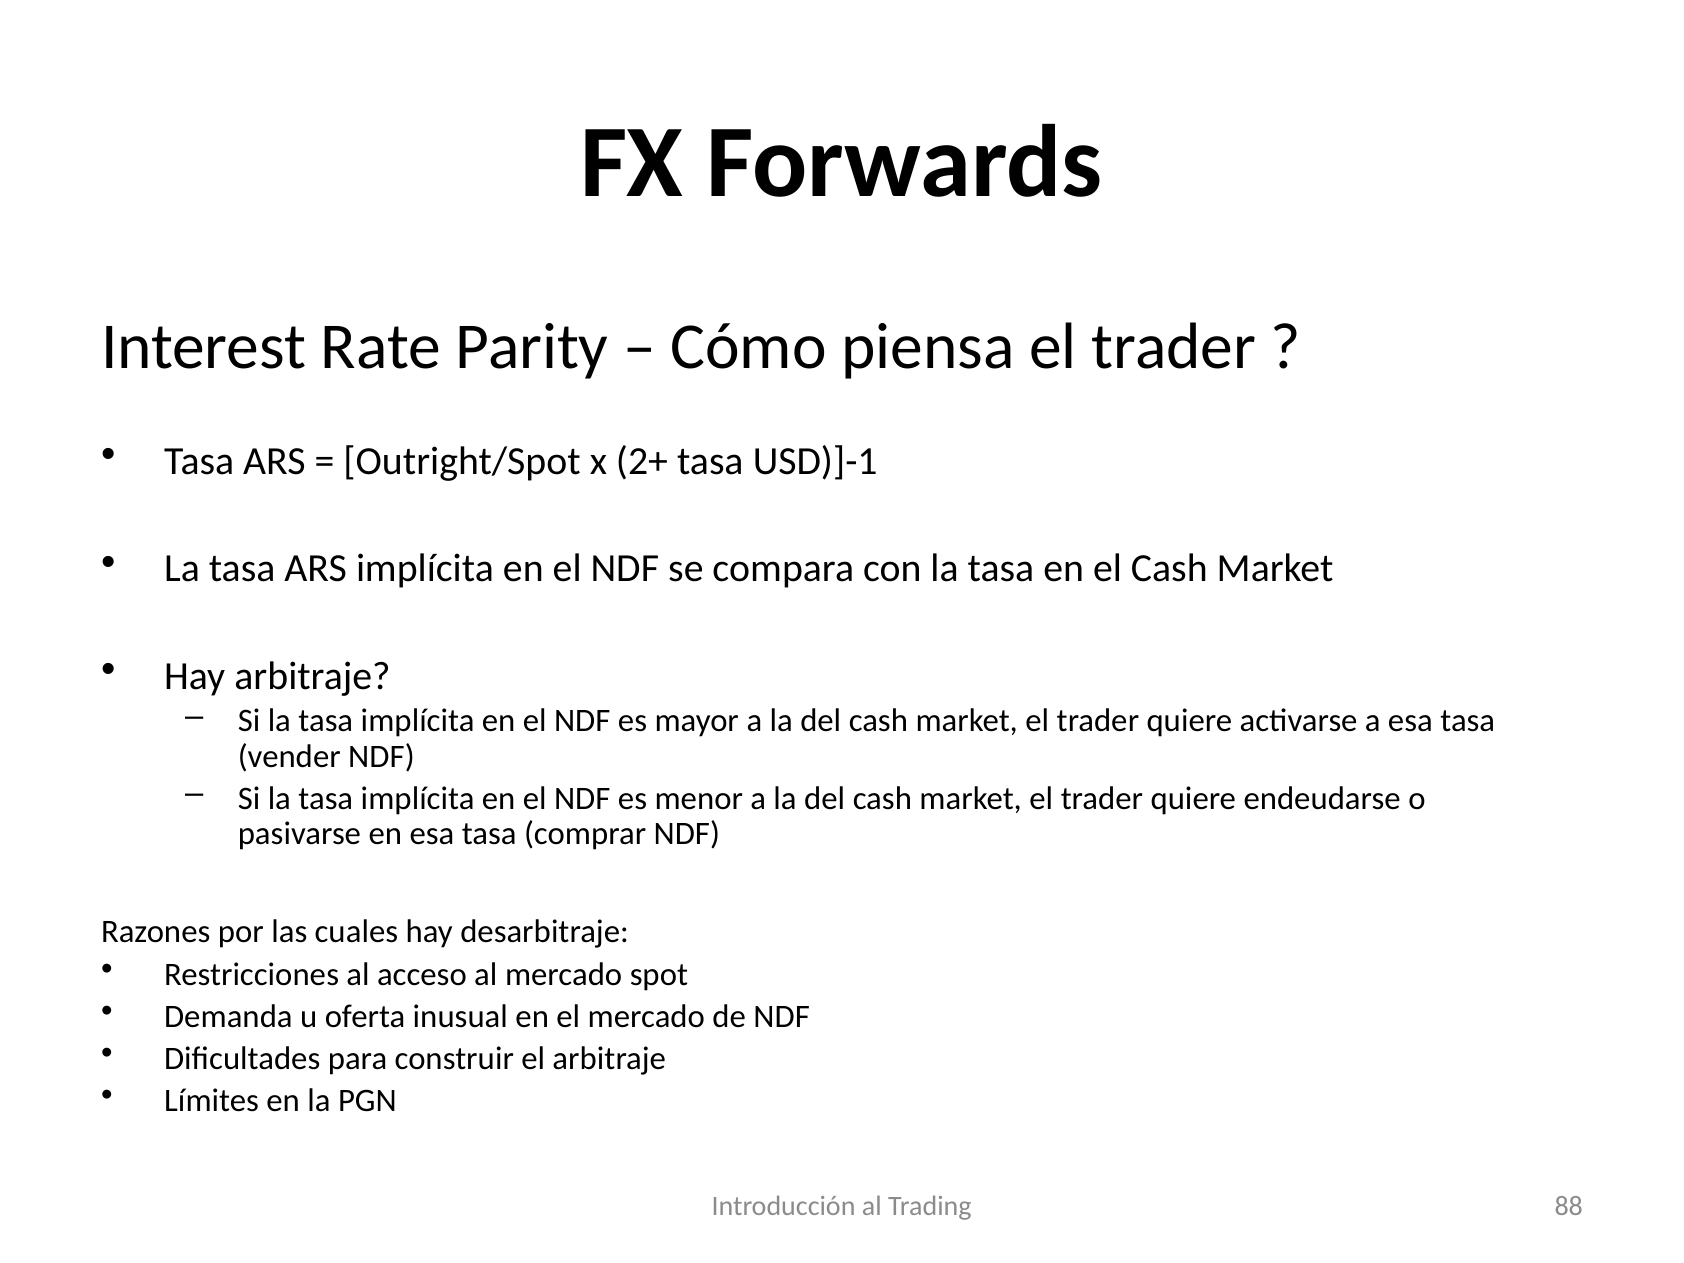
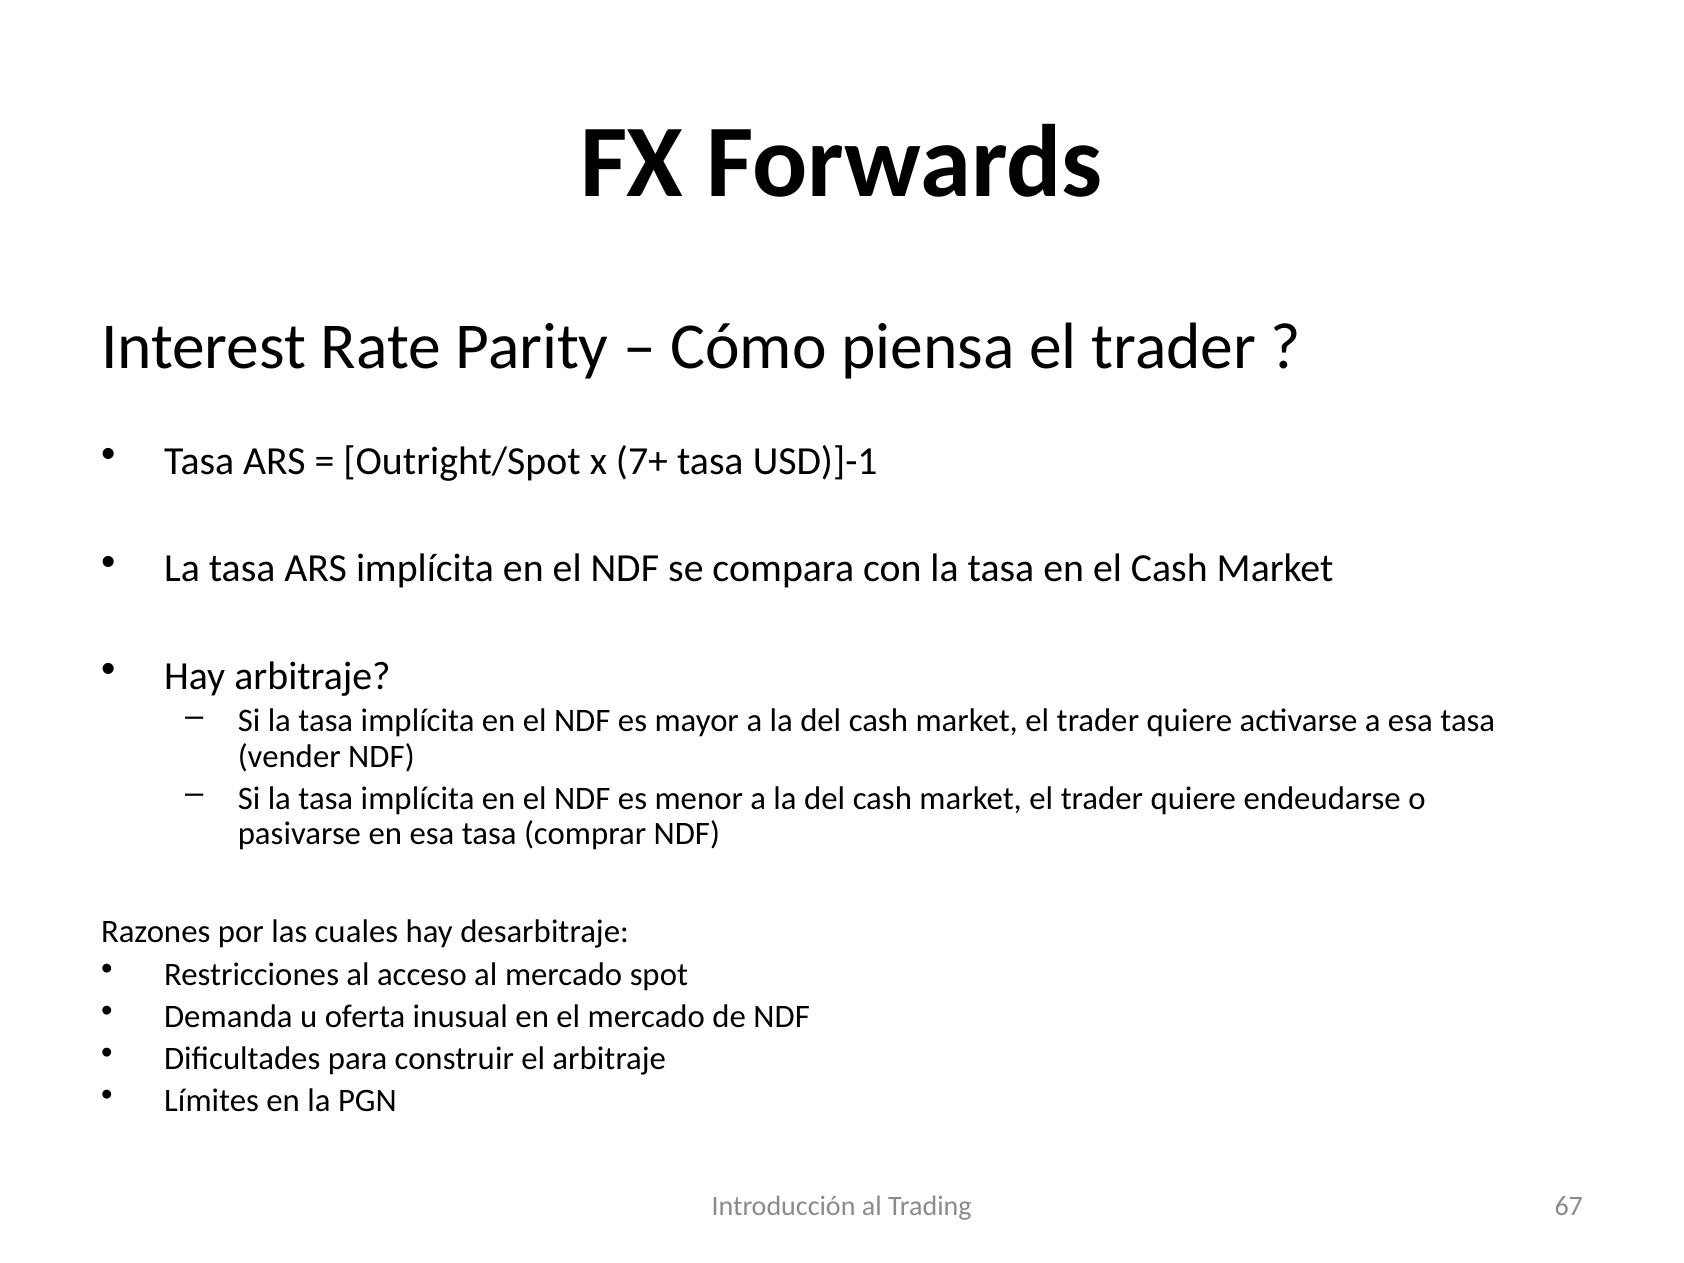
2+: 2+ -> 7+
88: 88 -> 67
